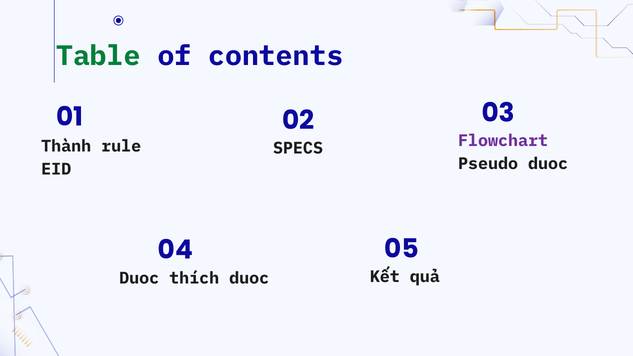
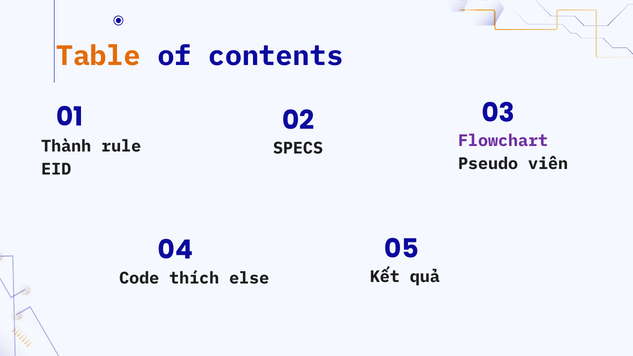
Table colour: green -> orange
Pseudo duoc: duoc -> viên
Duoc at (139, 278): Duoc -> Code
thích duoc: duoc -> else
